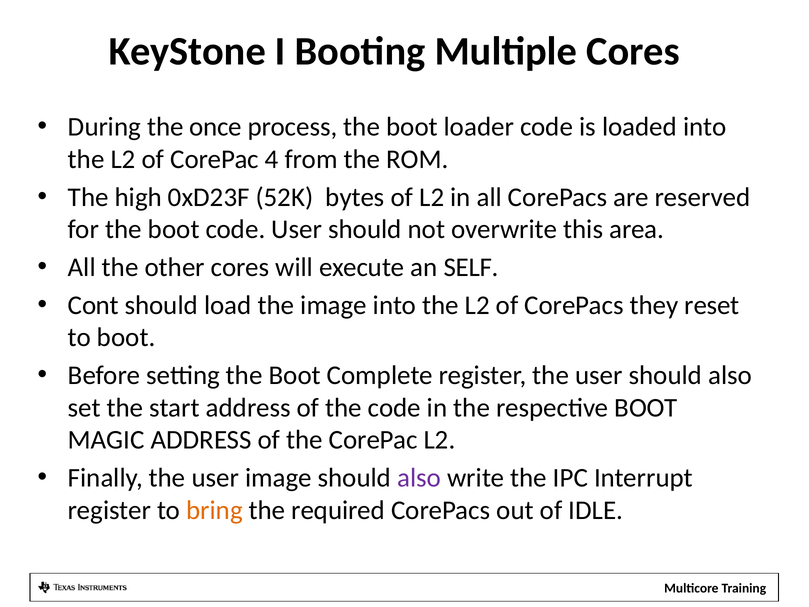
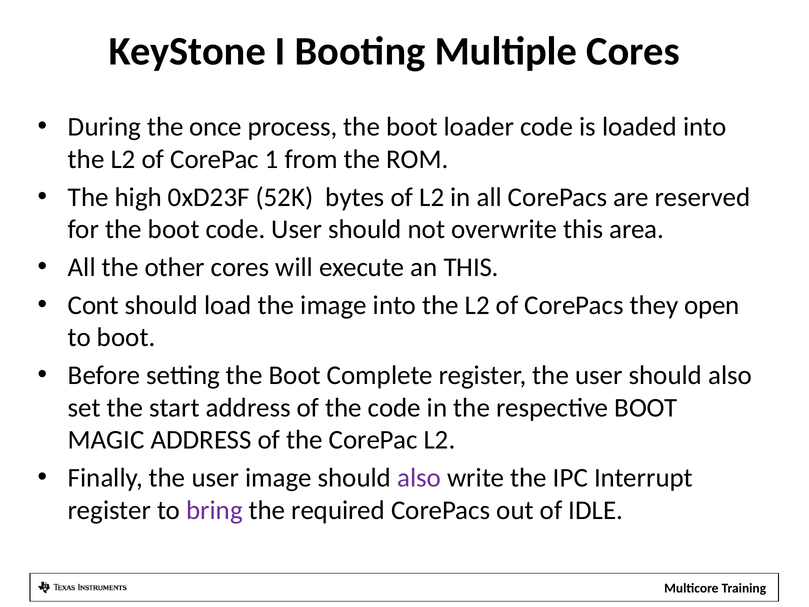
4: 4 -> 1
an SELF: SELF -> THIS
reset: reset -> open
bring colour: orange -> purple
